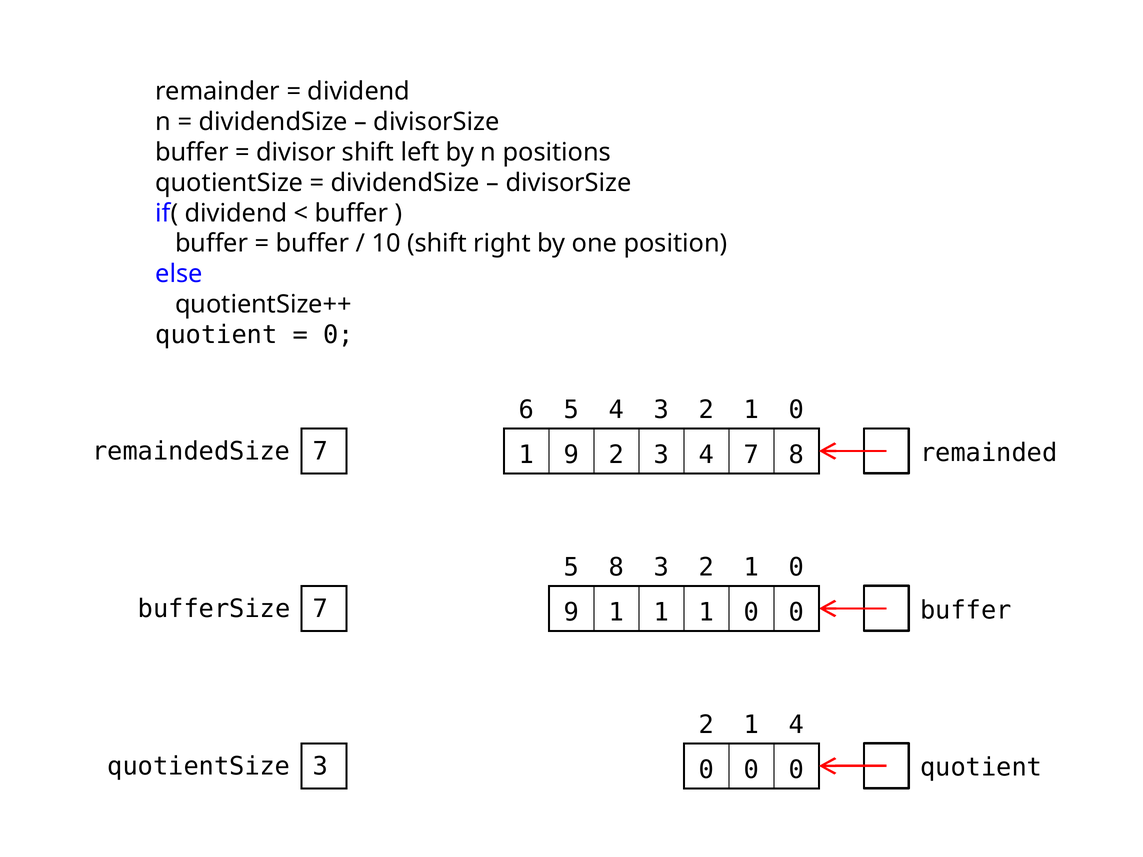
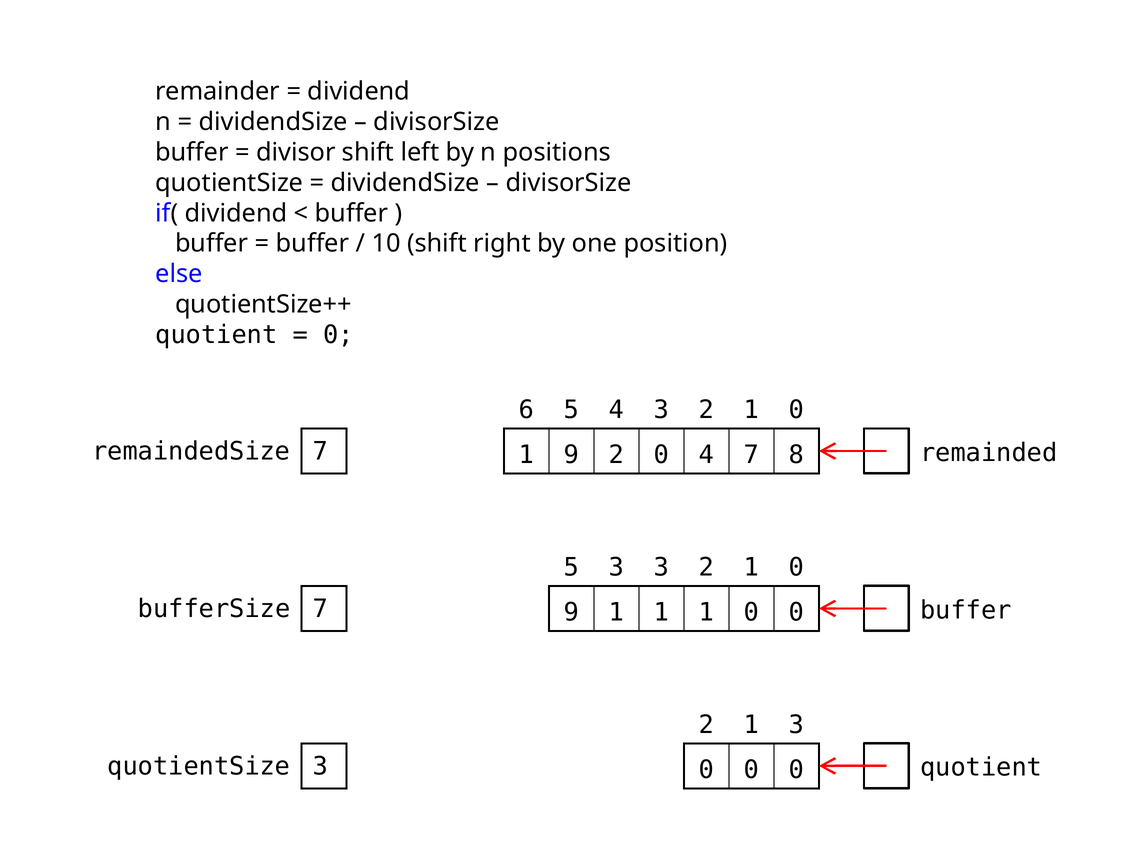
2 3: 3 -> 0
5 8: 8 -> 3
1 4: 4 -> 3
